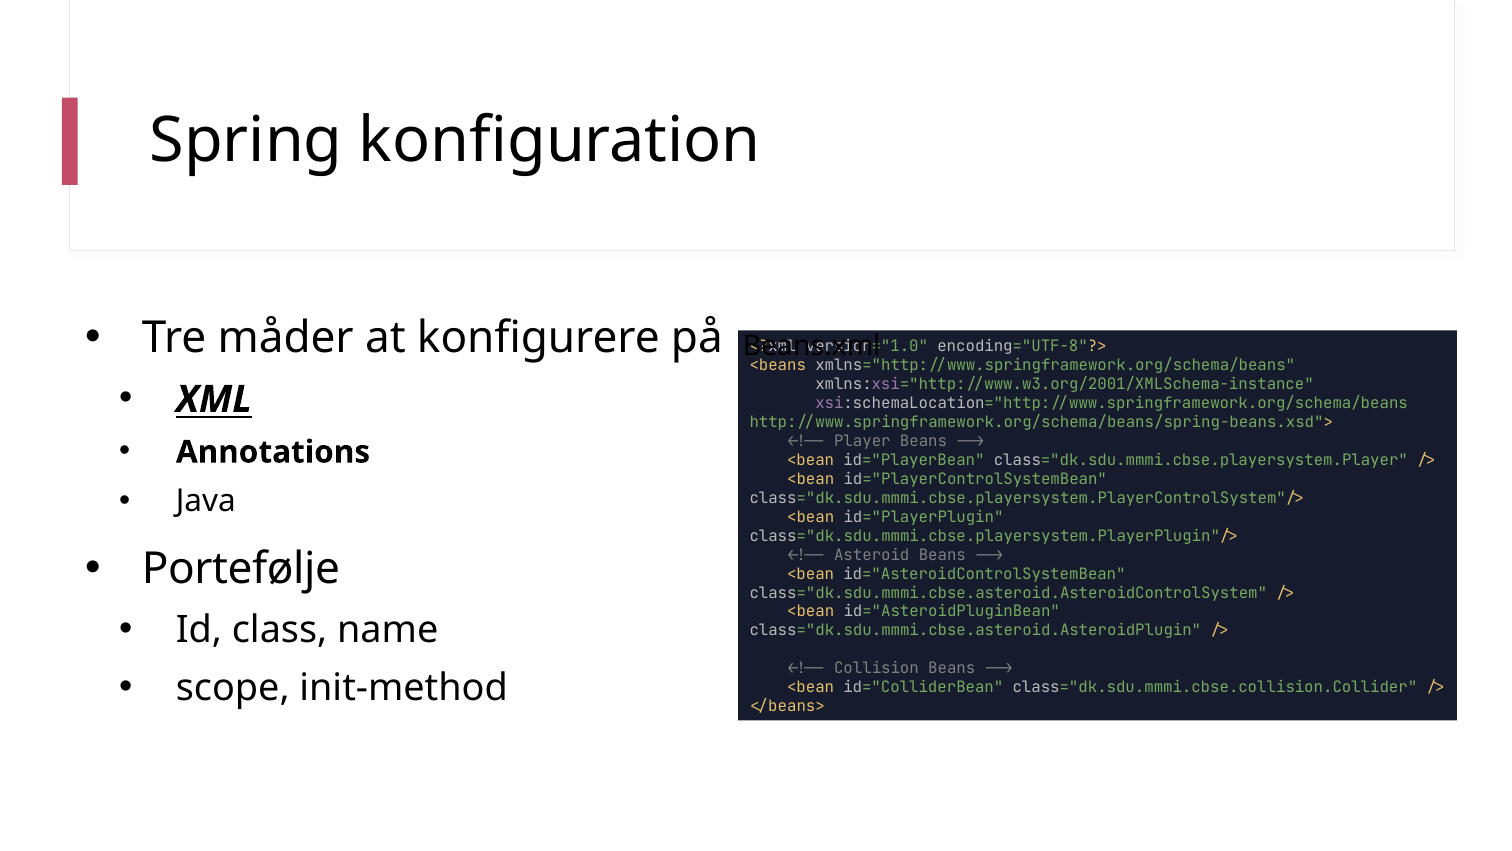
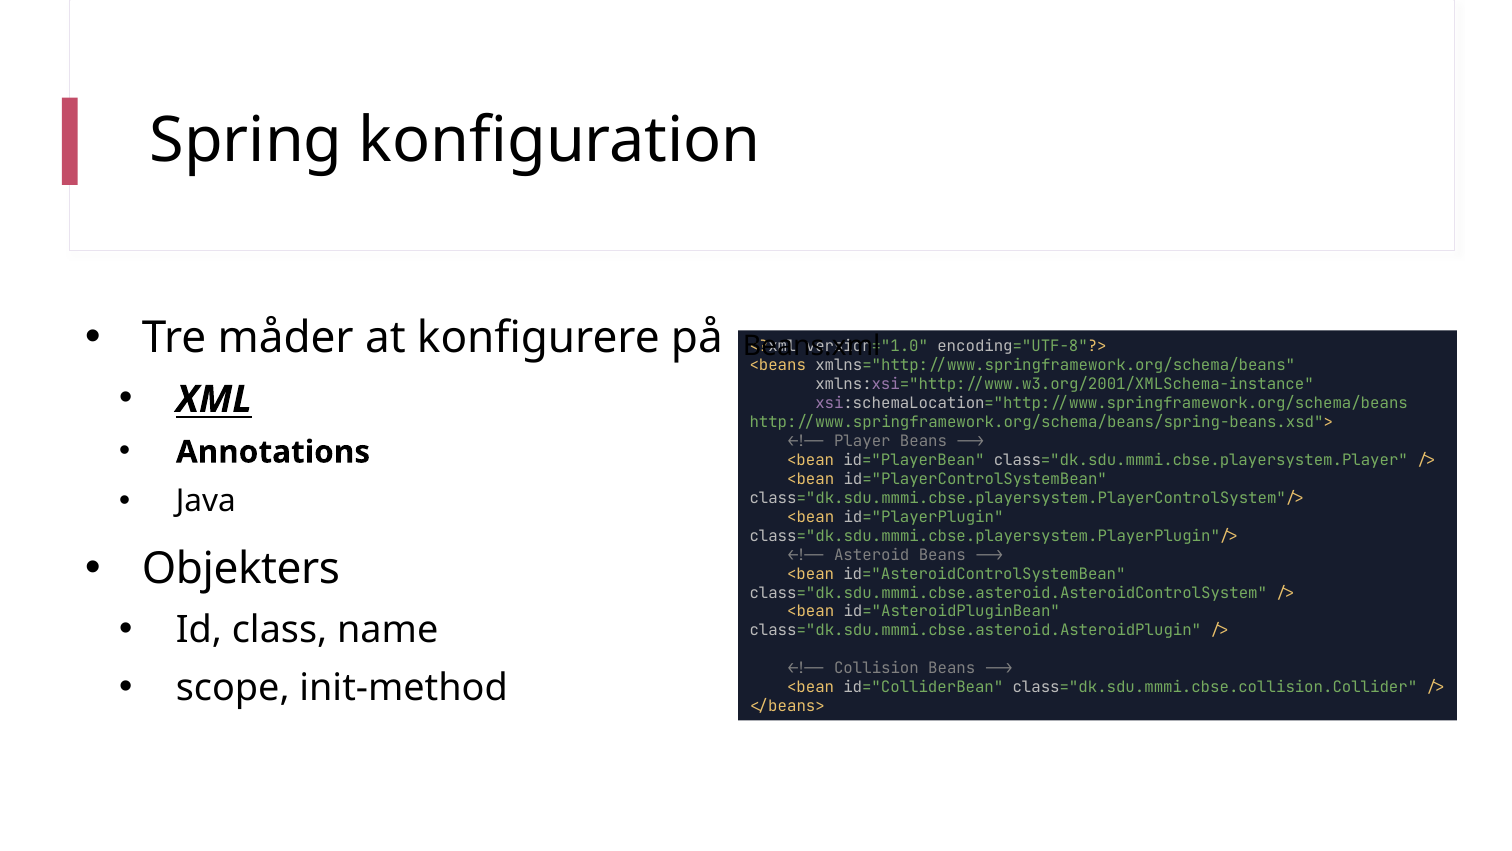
Portefølje: Portefølje -> Objekters
